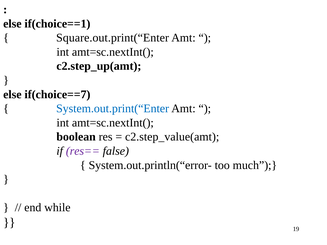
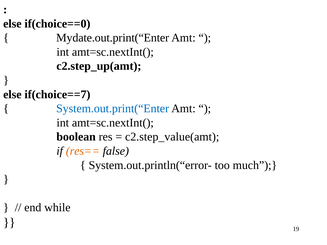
if(choice==1: if(choice==1 -> if(choice==0
Square.out.print(“Enter: Square.out.print(“Enter -> Mydate.out.print(“Enter
res== colour: purple -> orange
